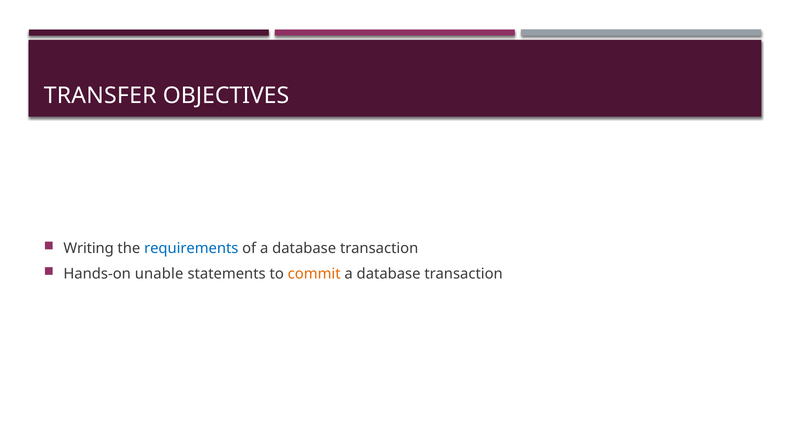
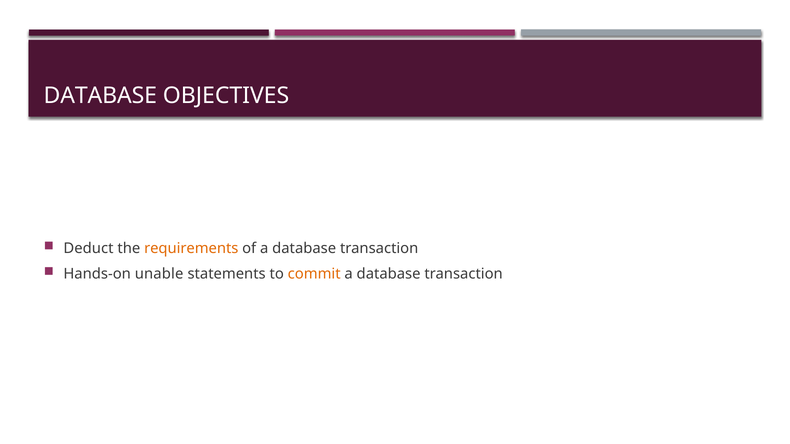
TRANSFER at (100, 96): TRANSFER -> DATABASE
Writing: Writing -> Deduct
requirements colour: blue -> orange
